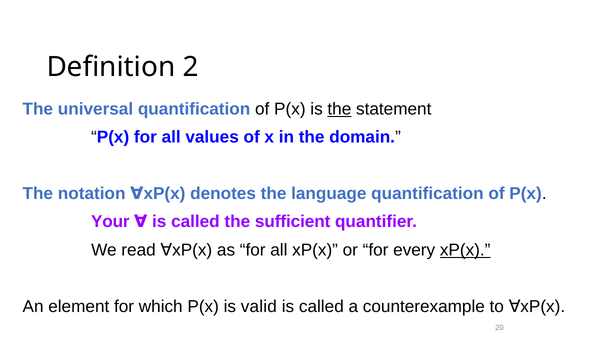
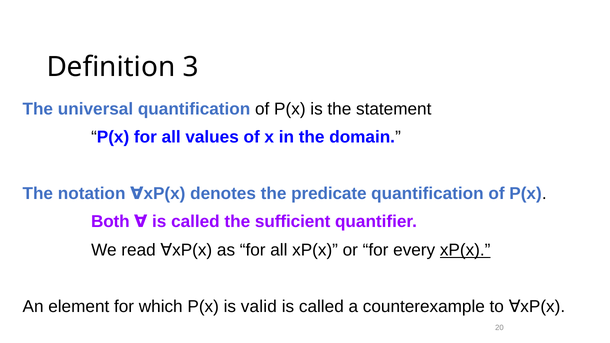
2: 2 -> 3
the at (339, 109) underline: present -> none
language: language -> predicate
Your: Your -> Both
